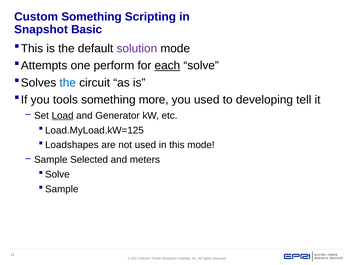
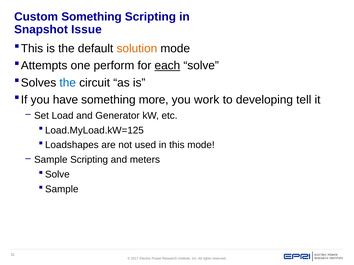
Basic: Basic -> Issue
solution colour: purple -> orange
tools: tools -> have
you used: used -> work
Load underline: present -> none
Sample Selected: Selected -> Scripting
